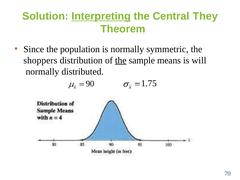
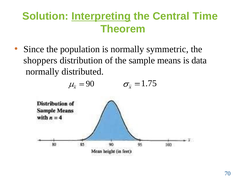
They: They -> Time
the at (121, 60) underline: present -> none
will: will -> data
